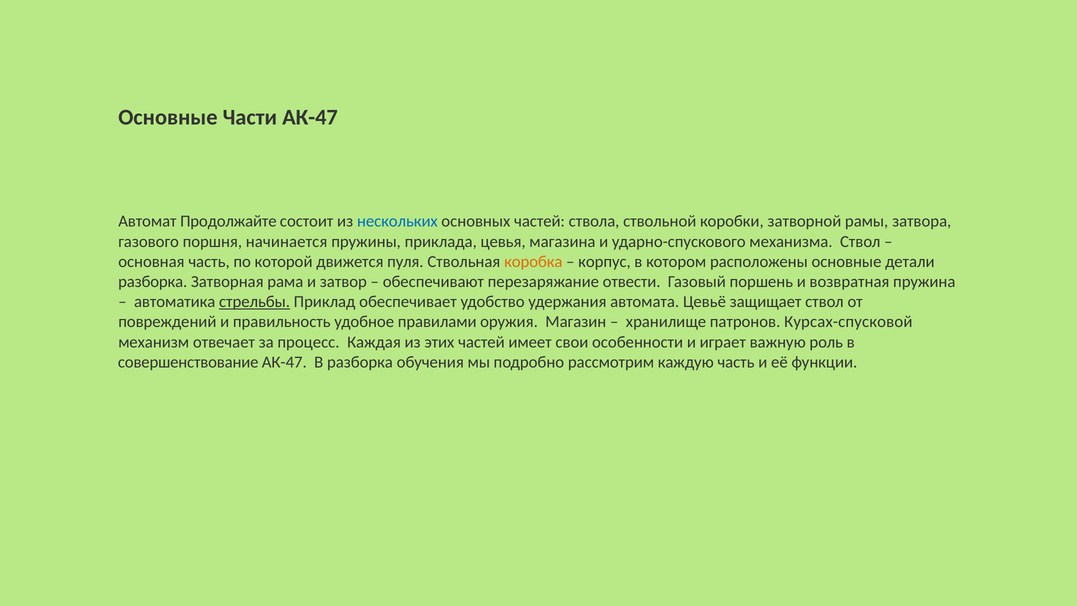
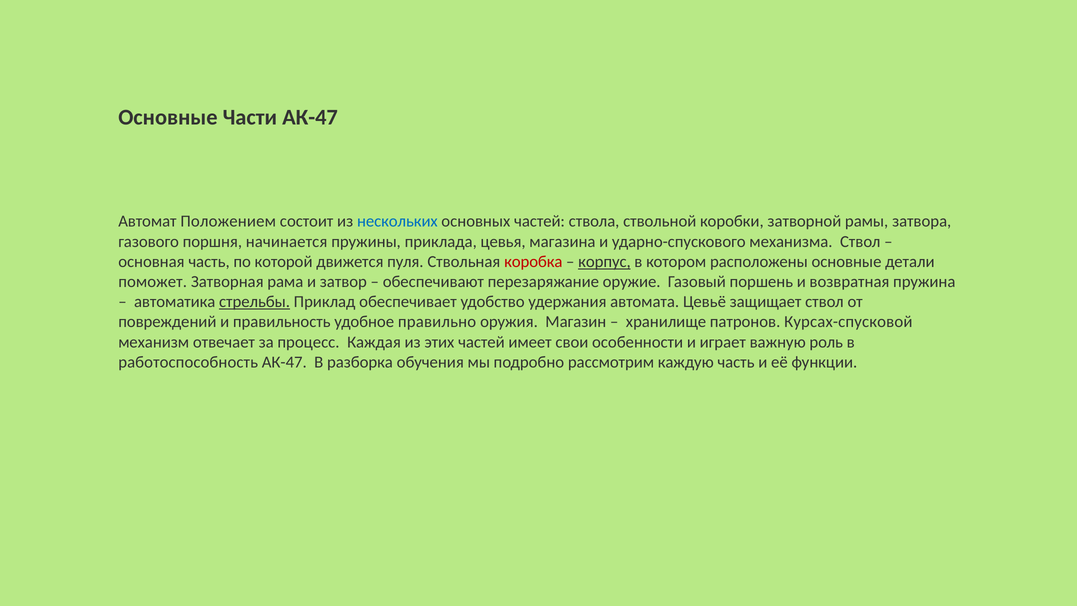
Продолжайте: Продолжайте -> Положением
коробка colour: orange -> red
корпус underline: none -> present
разборка at (153, 282): разборка -> поможет
отвести: отвести -> оружие
правилами: правилами -> правильно
совершенствование: совершенствование -> работоспособность
